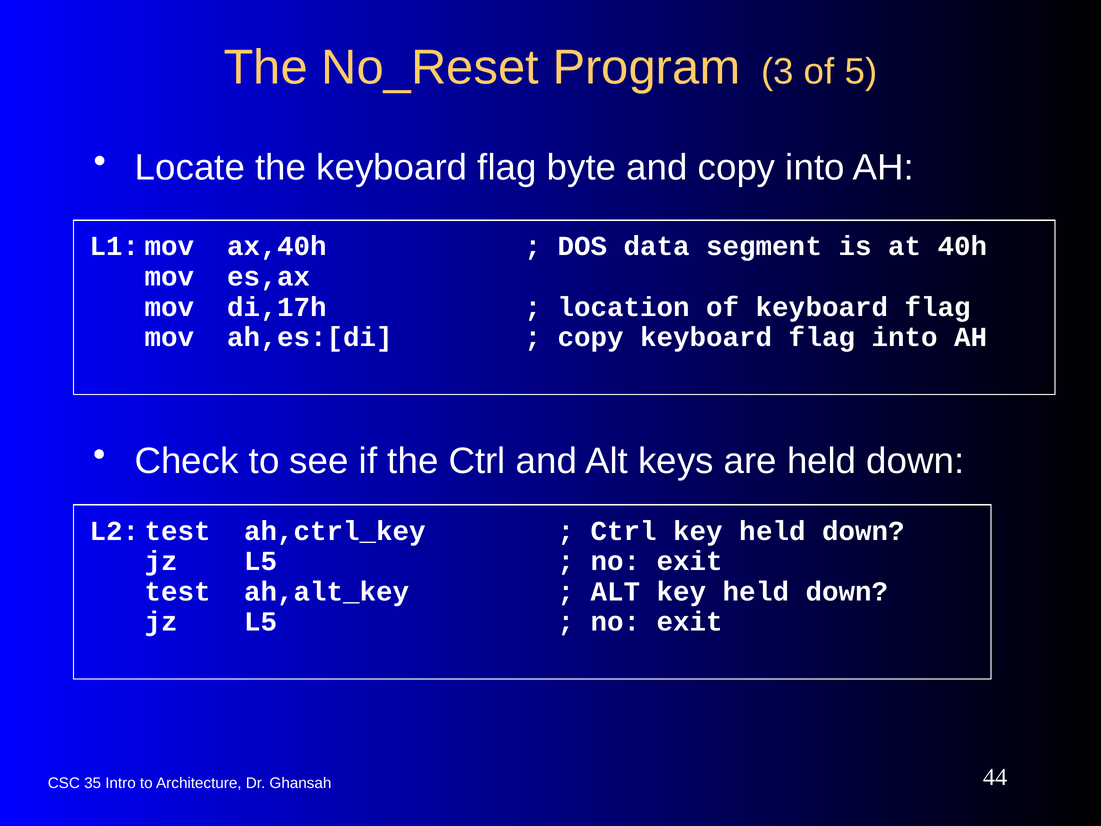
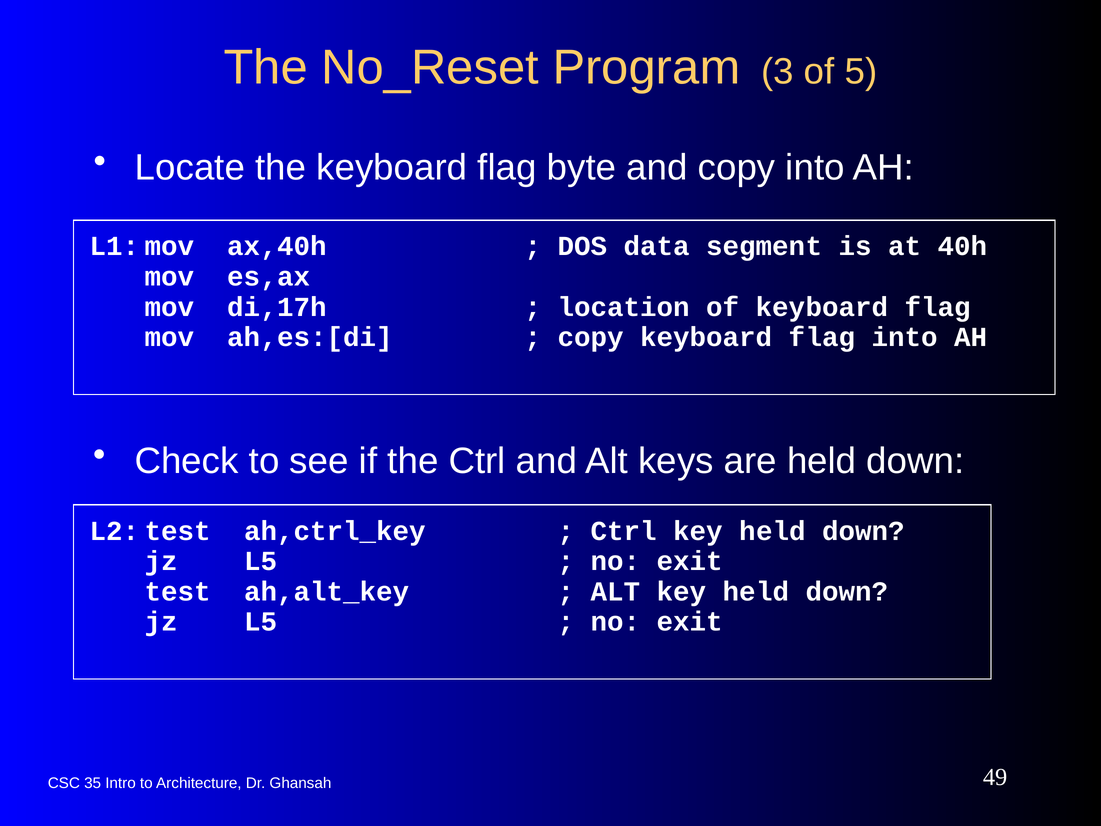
44: 44 -> 49
